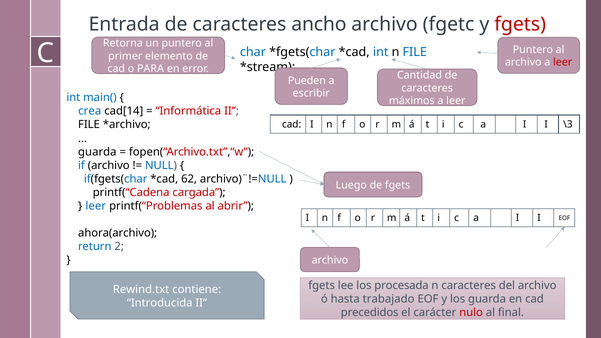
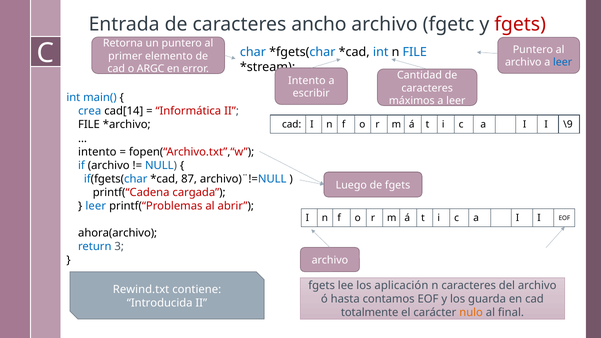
leer at (563, 62) colour: red -> blue
PARA: PARA -> ARGC
Pueden at (307, 81): Pueden -> Intento
\3: \3 -> \9
guarda at (97, 152): guarda -> intento
62: 62 -> 87
2: 2 -> 3
procesada: procesada -> aplicación
trabajado: trabajado -> contamos
precedidos: precedidos -> totalmente
nulo colour: red -> orange
